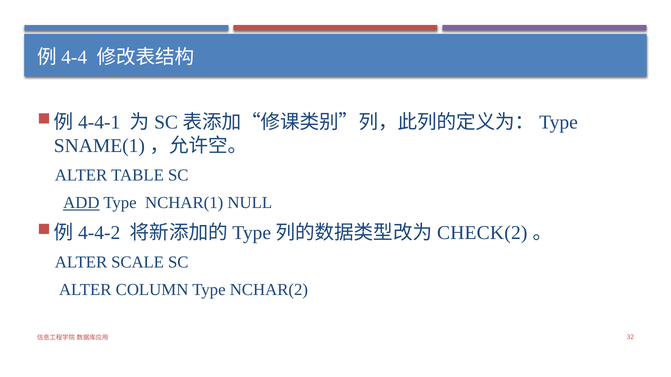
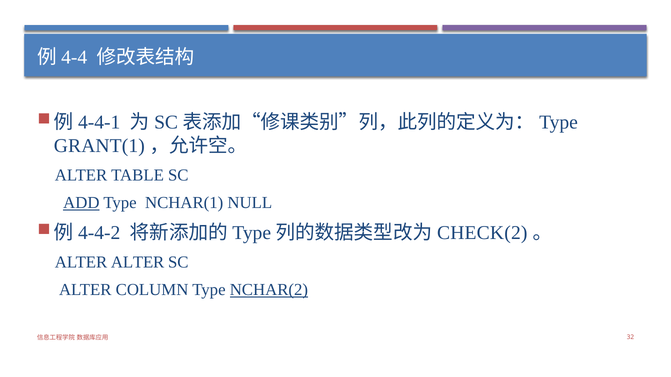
SNAME(1: SNAME(1 -> GRANT(1
ALTER SCALE: SCALE -> ALTER
NCHAR(2 underline: none -> present
